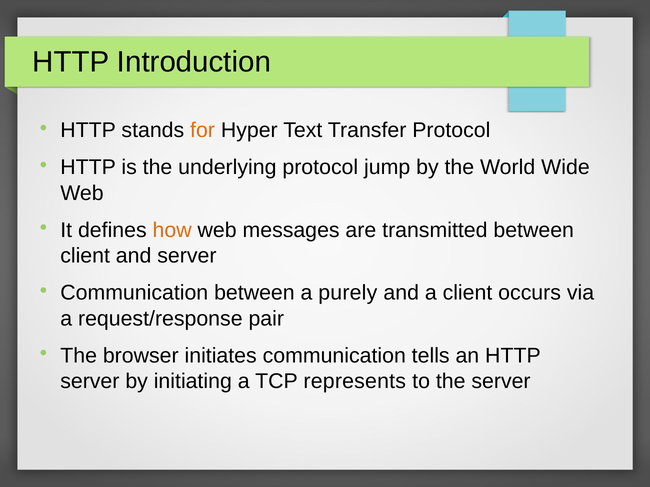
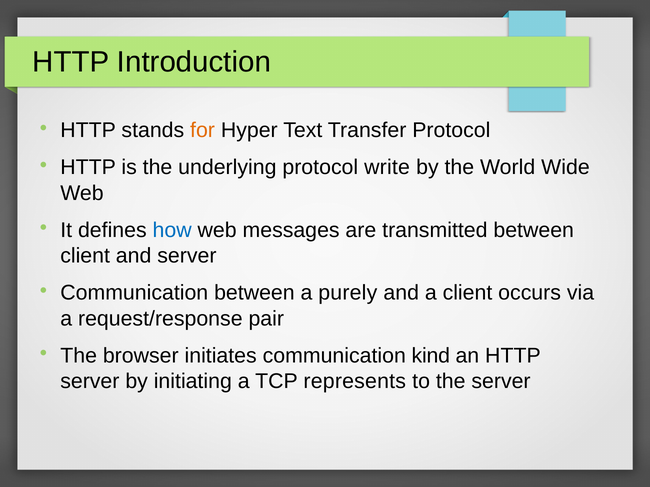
jump: jump -> write
how colour: orange -> blue
tells: tells -> kind
